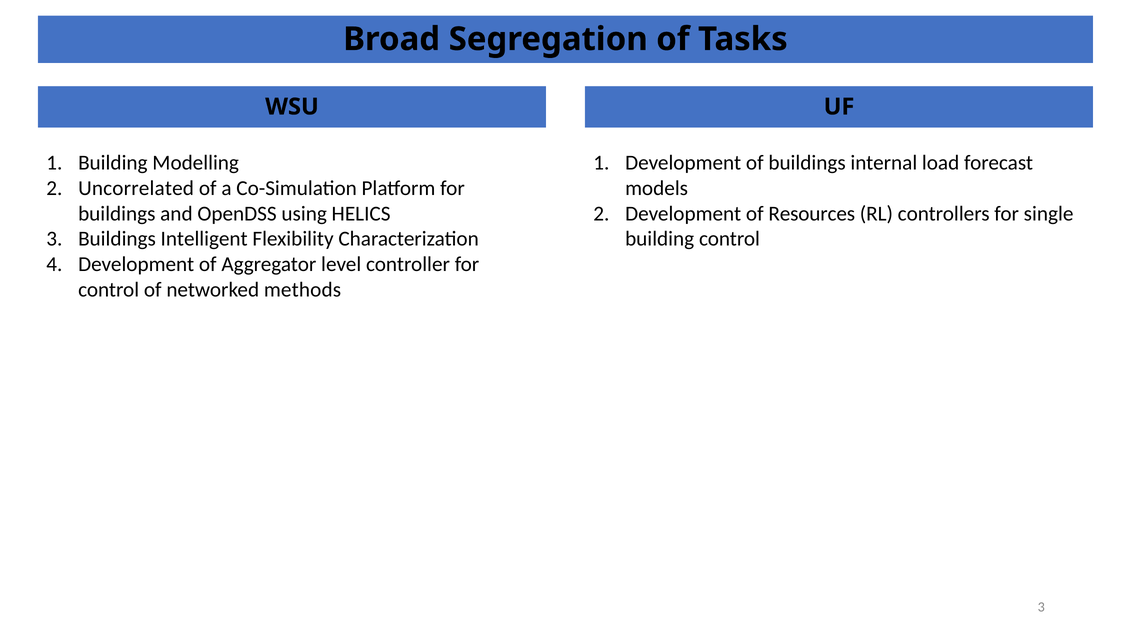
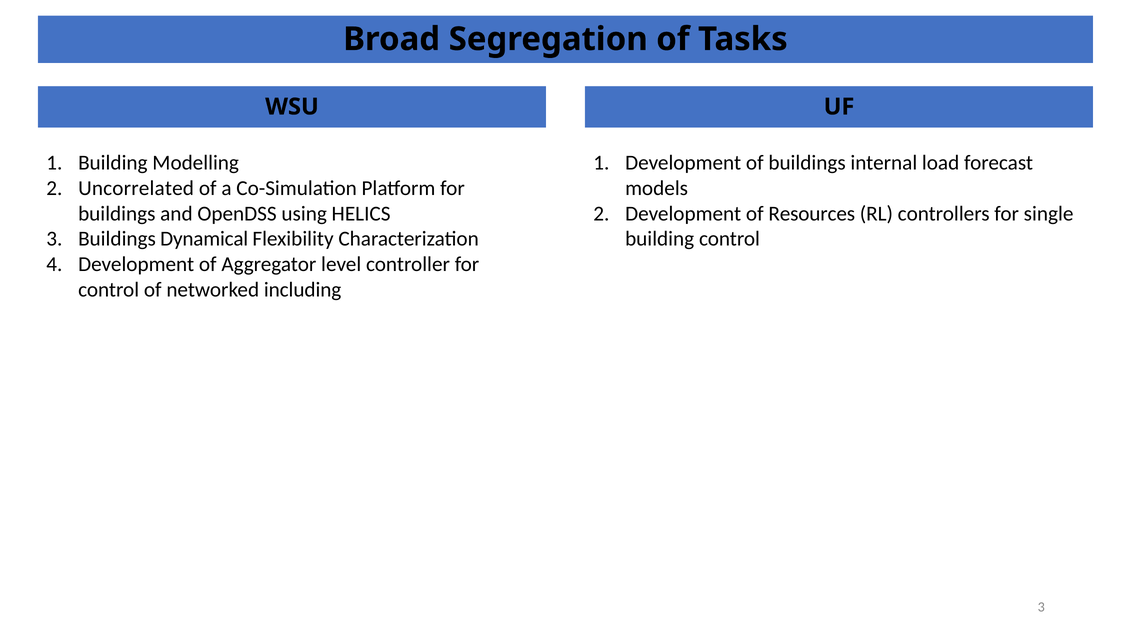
Intelligent: Intelligent -> Dynamical
methods: methods -> including
